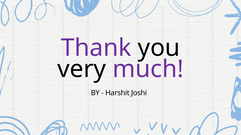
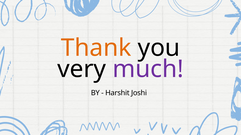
Thank colour: purple -> orange
